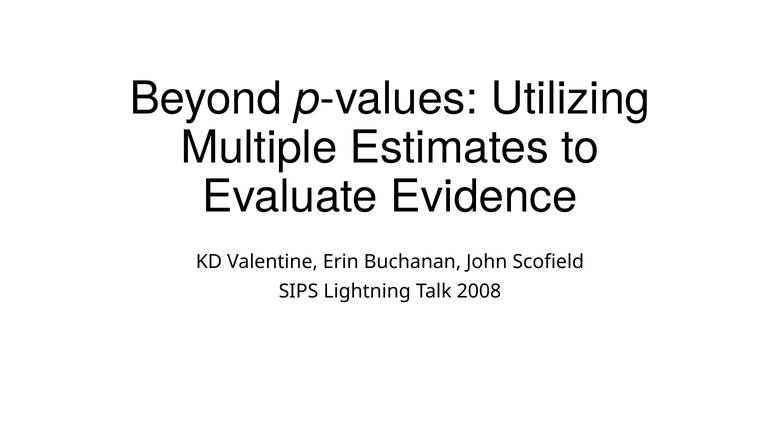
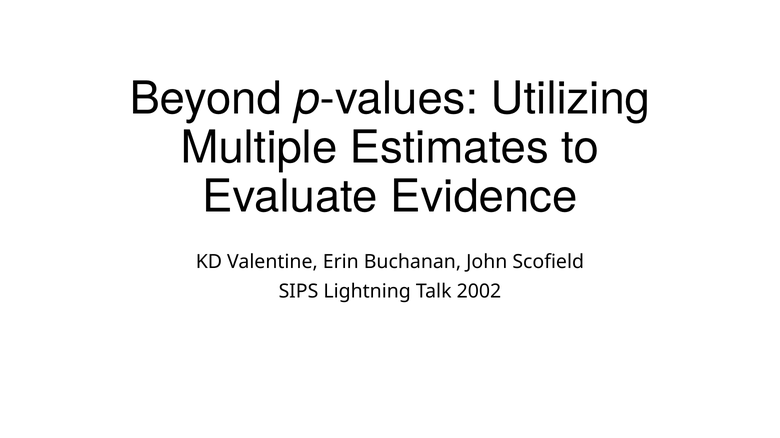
2008: 2008 -> 2002
